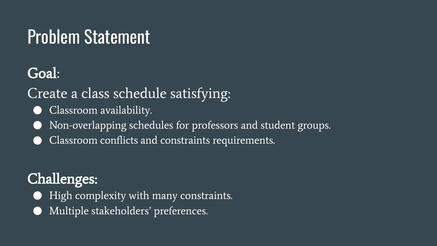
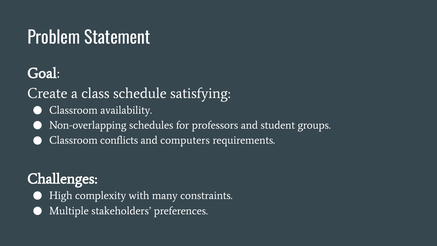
and constraints: constraints -> computers
